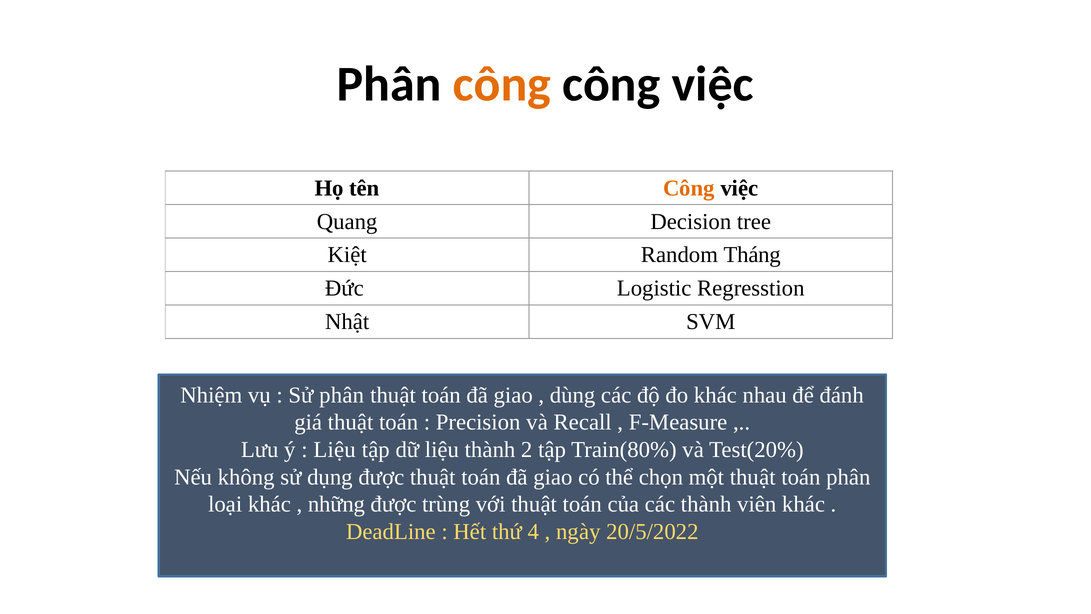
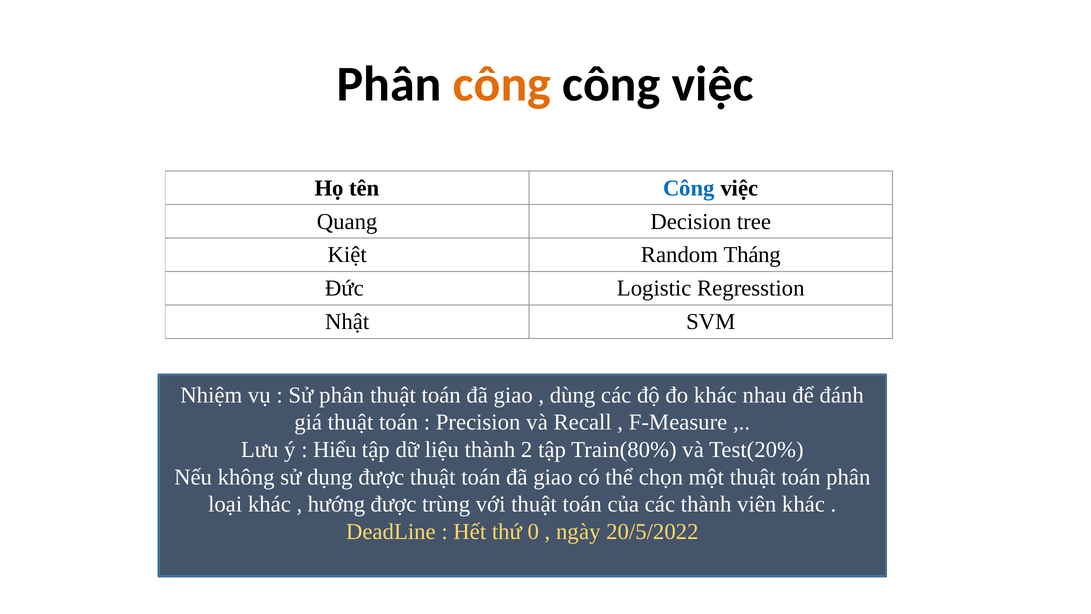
Công at (689, 188) colour: orange -> blue
Liệu at (335, 449): Liệu -> Hiểu
những: những -> hướng
4: 4 -> 0
